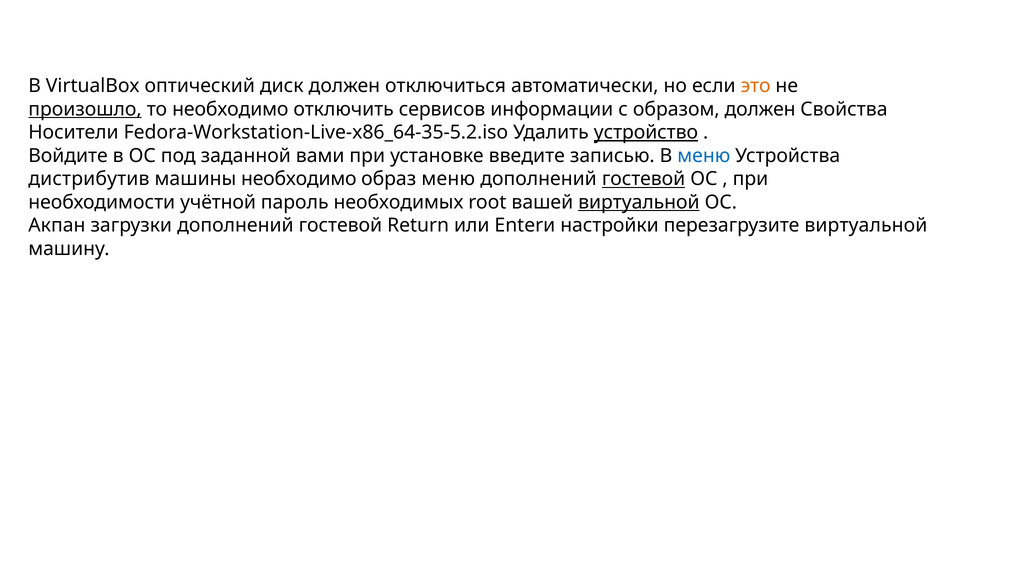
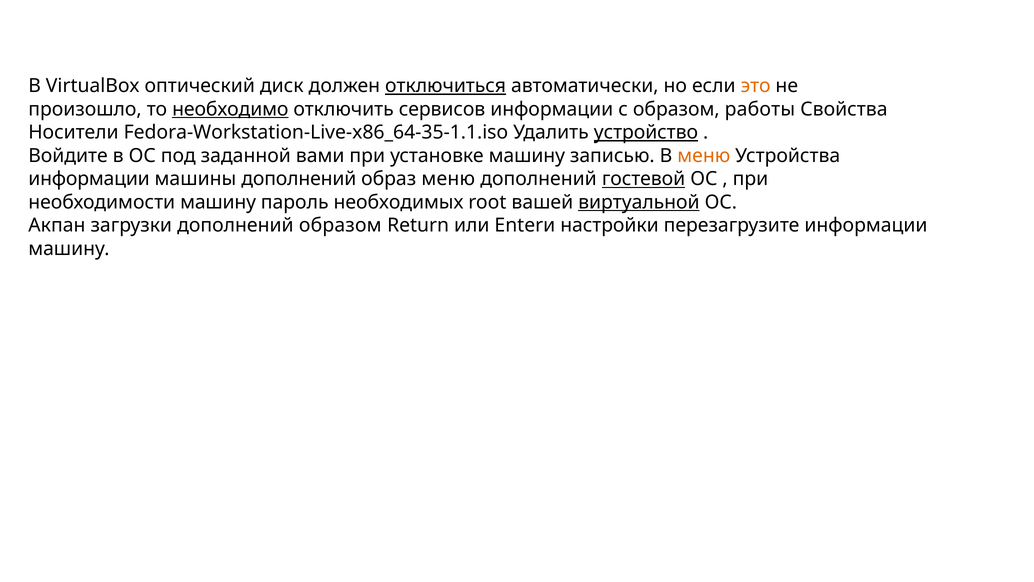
отключиться underline: none -> present
произошло underline: present -> none
необходимо at (230, 109) underline: none -> present
образом должен: должен -> работы
Fedora-Workstation-Live-x86_64-35-5.2.iso: Fedora-Workstation-Live-x86_64-35-5.2.iso -> Fedora-Workstation-Live-x86_64-35-1.1.iso
установке введите: введите -> машину
меню at (704, 156) colour: blue -> orange
дистрибутив at (89, 179): дистрибутив -> информации
машины необходимо: необходимо -> дополнений
необходимости учётной: учётной -> машину
загрузки дополнений гостевой: гостевой -> образом
перезагрузите виртуальной: виртуальной -> информации
